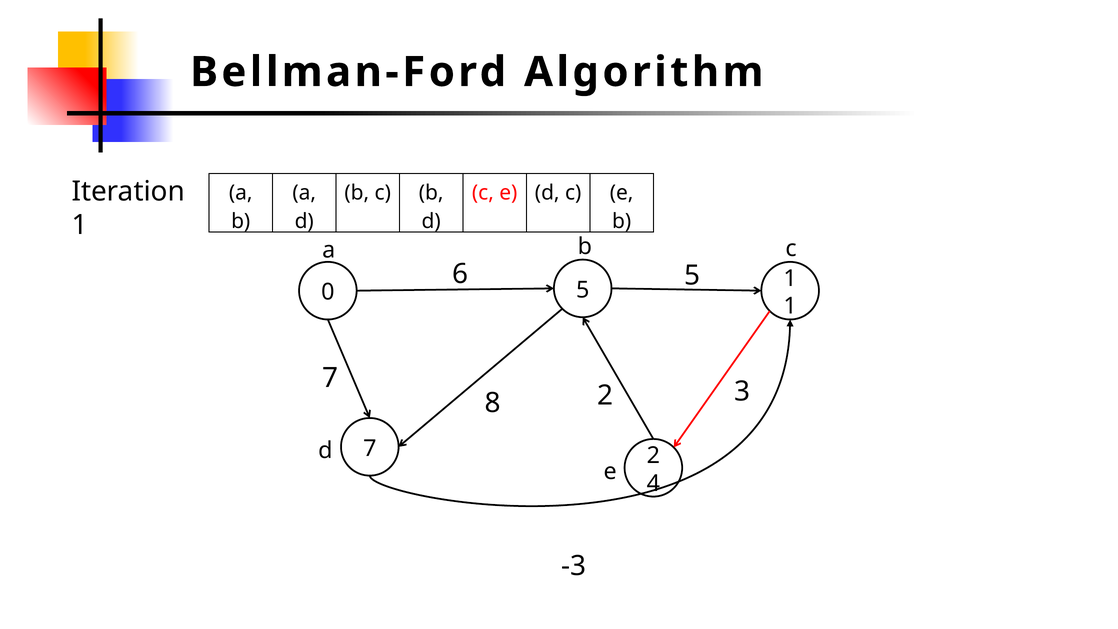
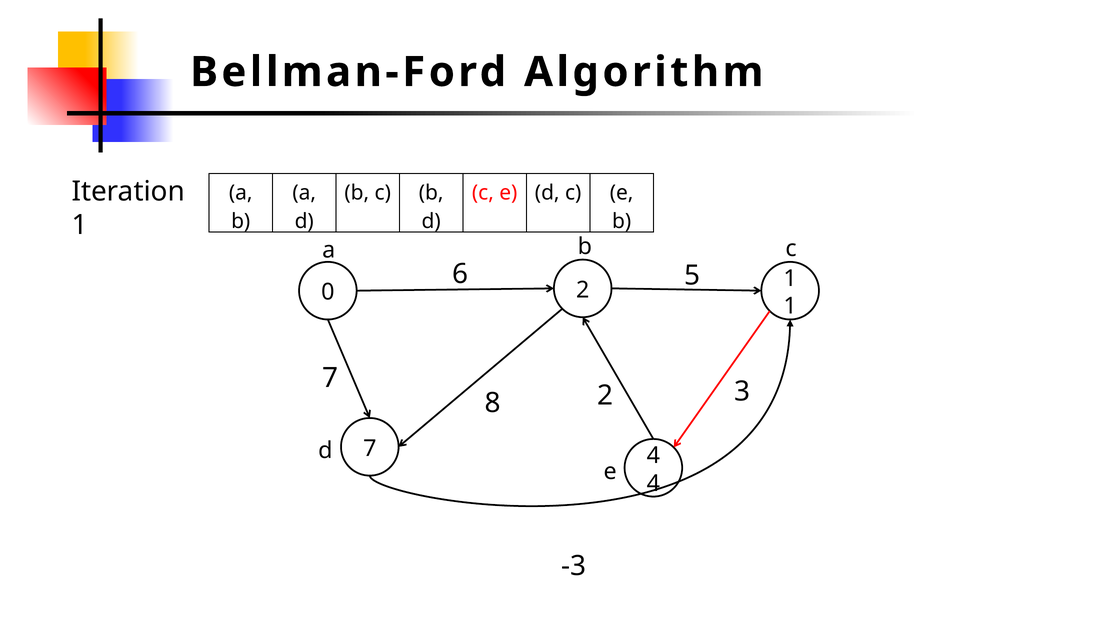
0 5: 5 -> 2
7 2: 2 -> 4
